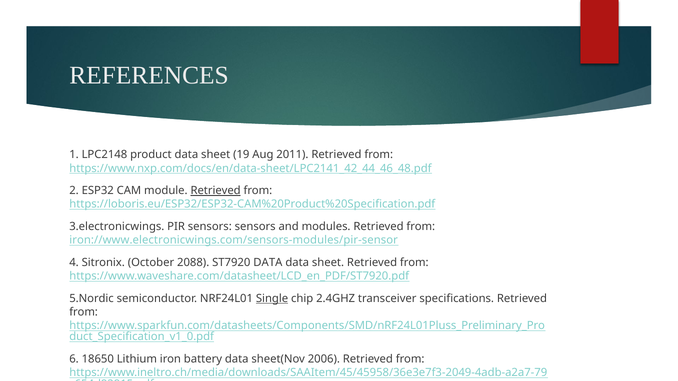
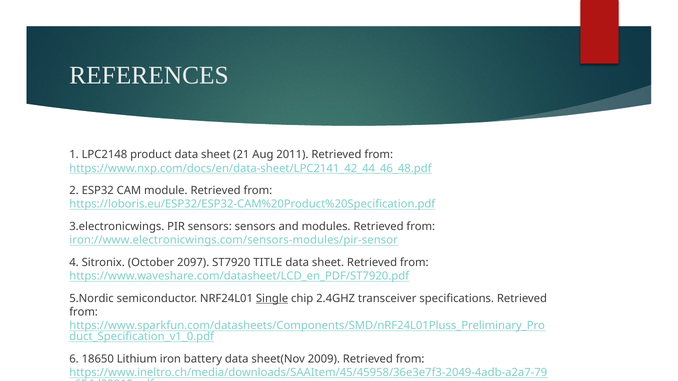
19: 19 -> 21
Retrieved at (216, 191) underline: present -> none
2088: 2088 -> 2097
ST7920 DATA: DATA -> TITLE
2006: 2006 -> 2009
